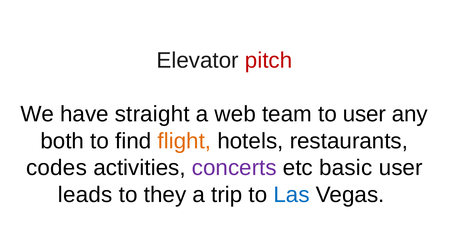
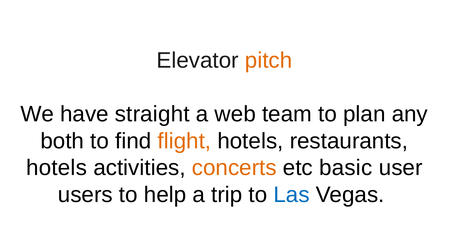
pitch colour: red -> orange
to user: user -> plan
codes at (57, 168): codes -> hotels
concerts colour: purple -> orange
leads: leads -> users
they: they -> help
